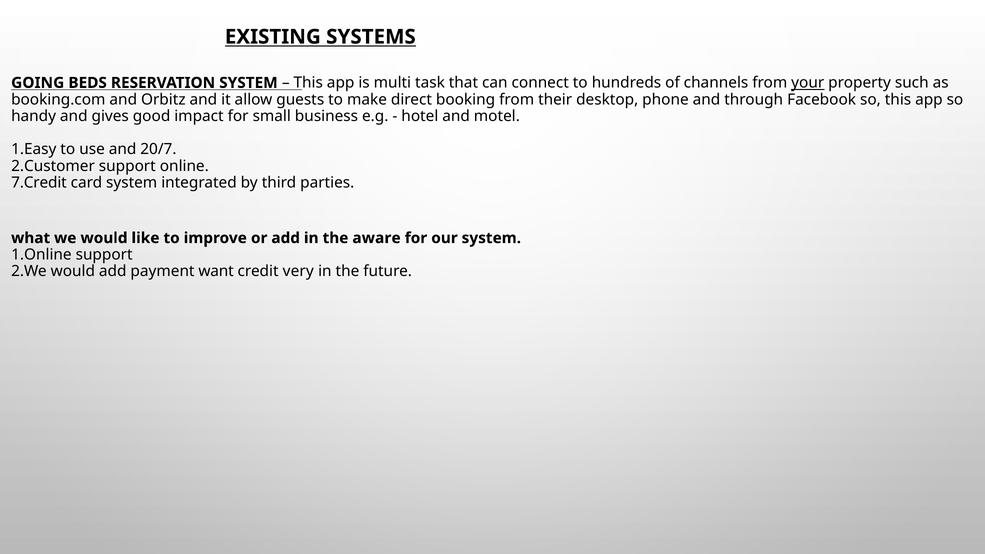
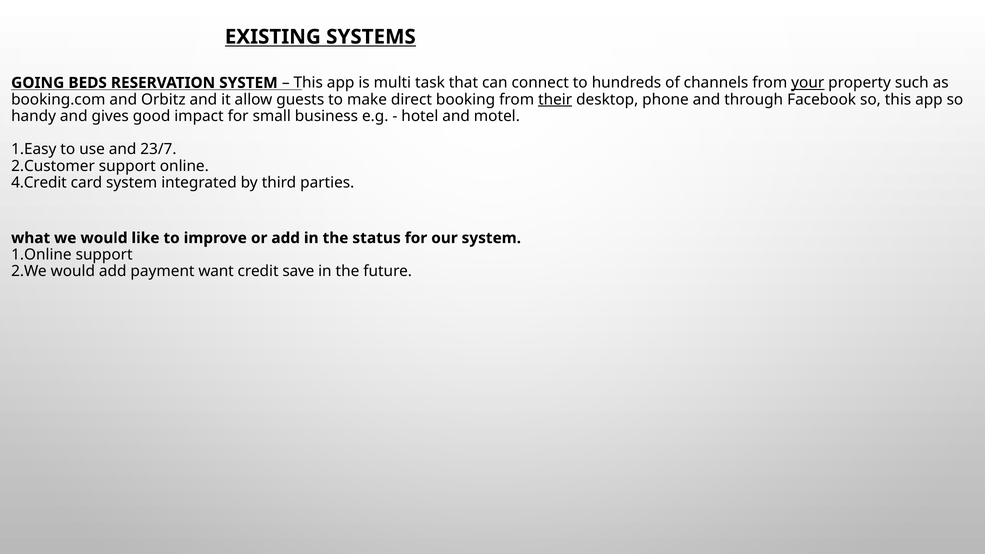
their underline: none -> present
20/7: 20/7 -> 23/7
7.Credit: 7.Credit -> 4.Credit
aware: aware -> status
very: very -> save
